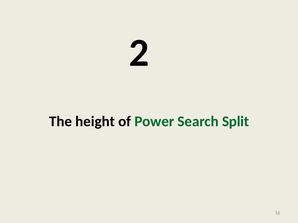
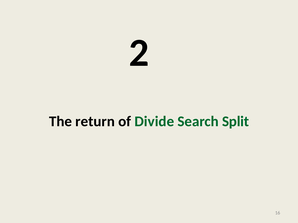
height: height -> return
Power: Power -> Divide
